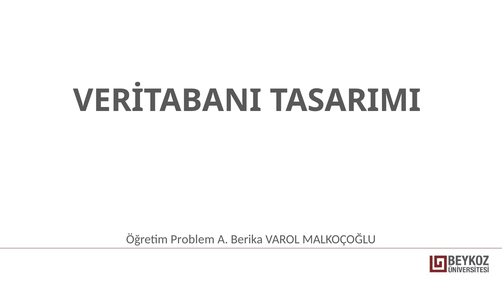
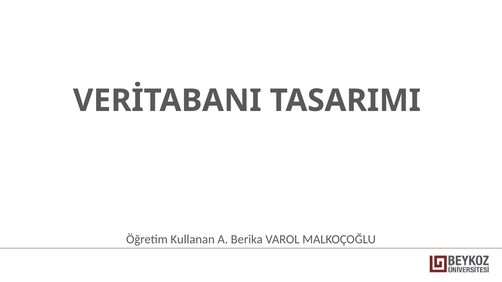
Problem: Problem -> Kullanan
